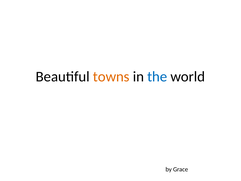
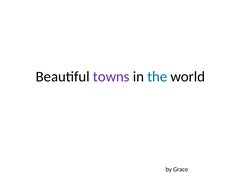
towns colour: orange -> purple
